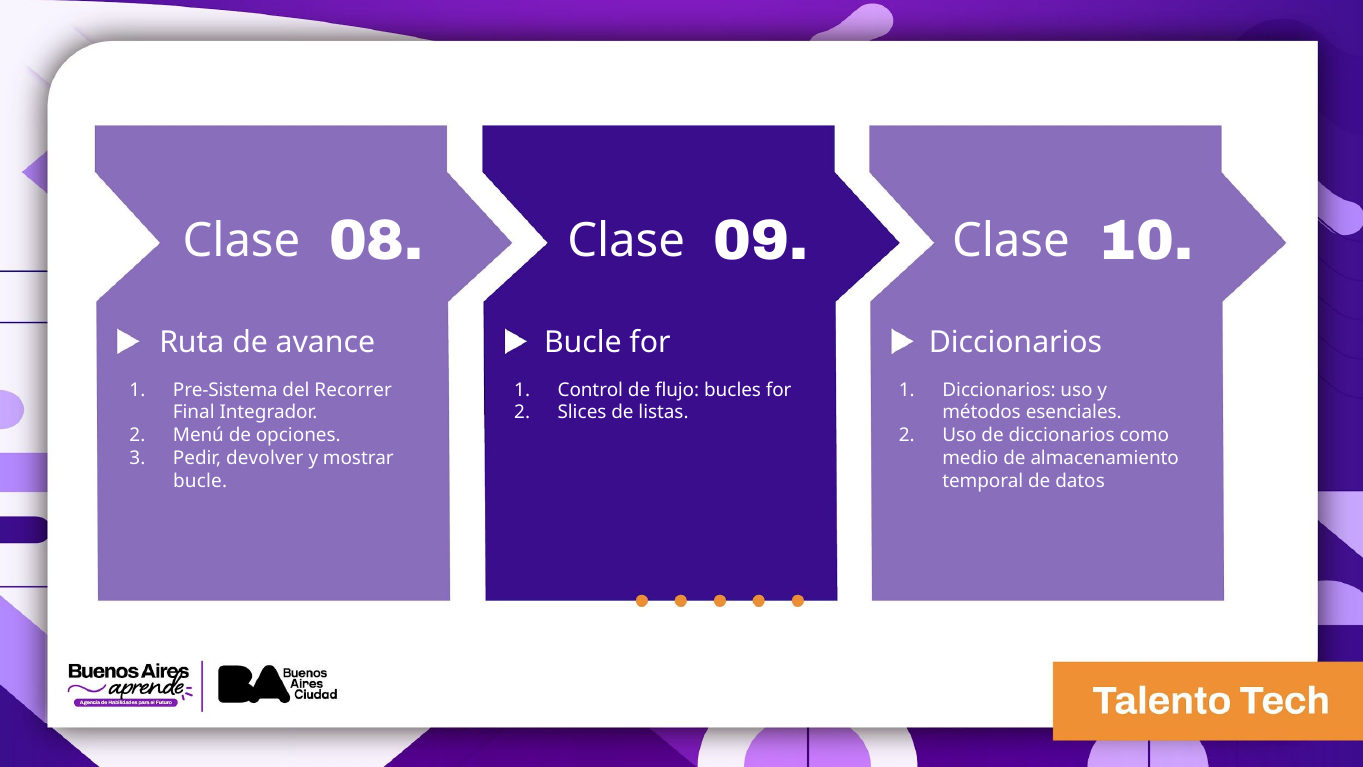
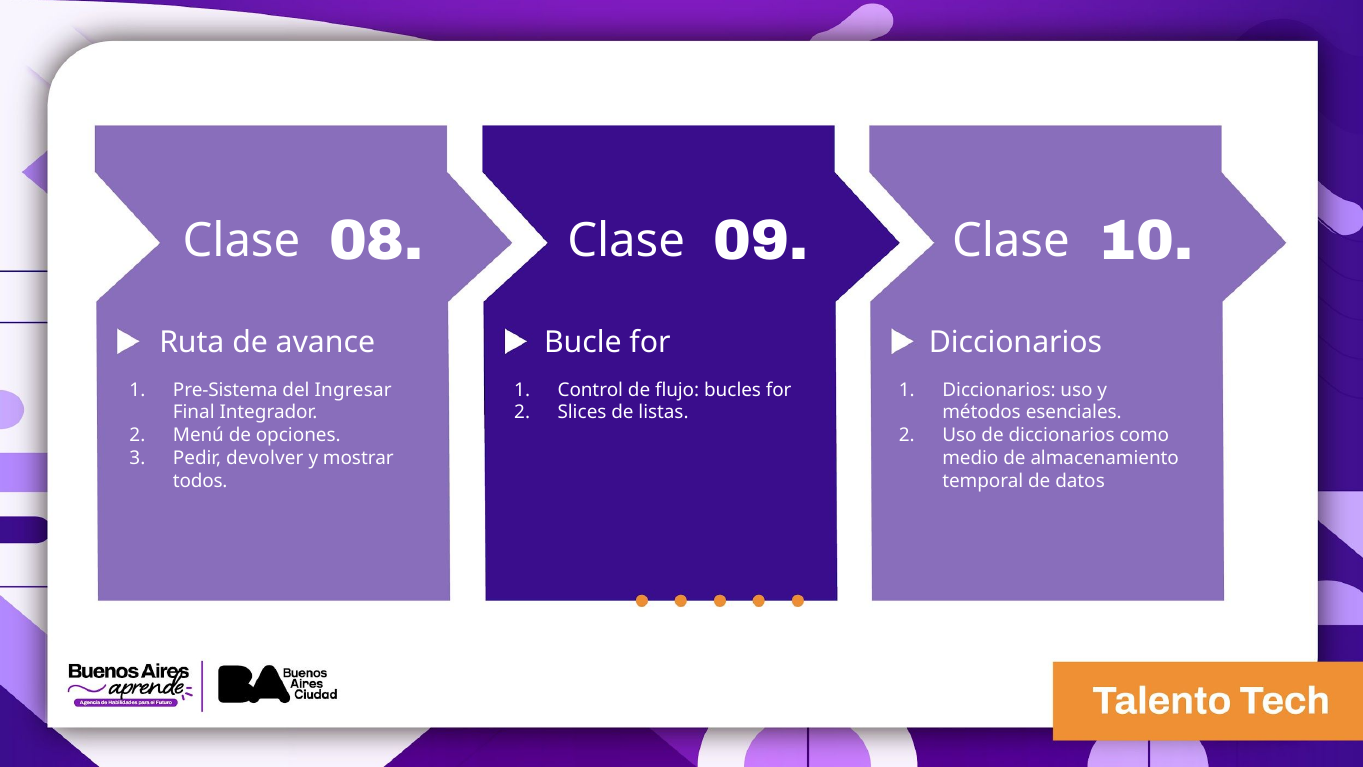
Recorrer: Recorrer -> Ingresar
bucle at (200, 481): bucle -> todos
